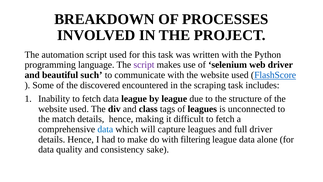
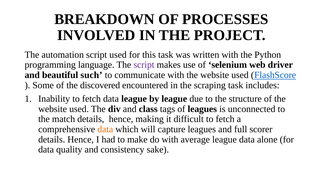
data at (105, 129) colour: blue -> orange
full driver: driver -> scorer
filtering: filtering -> average
